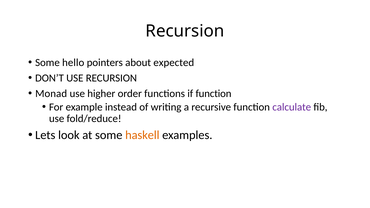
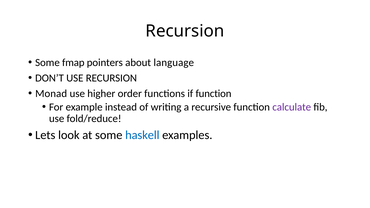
hello: hello -> fmap
expected: expected -> language
haskell colour: orange -> blue
